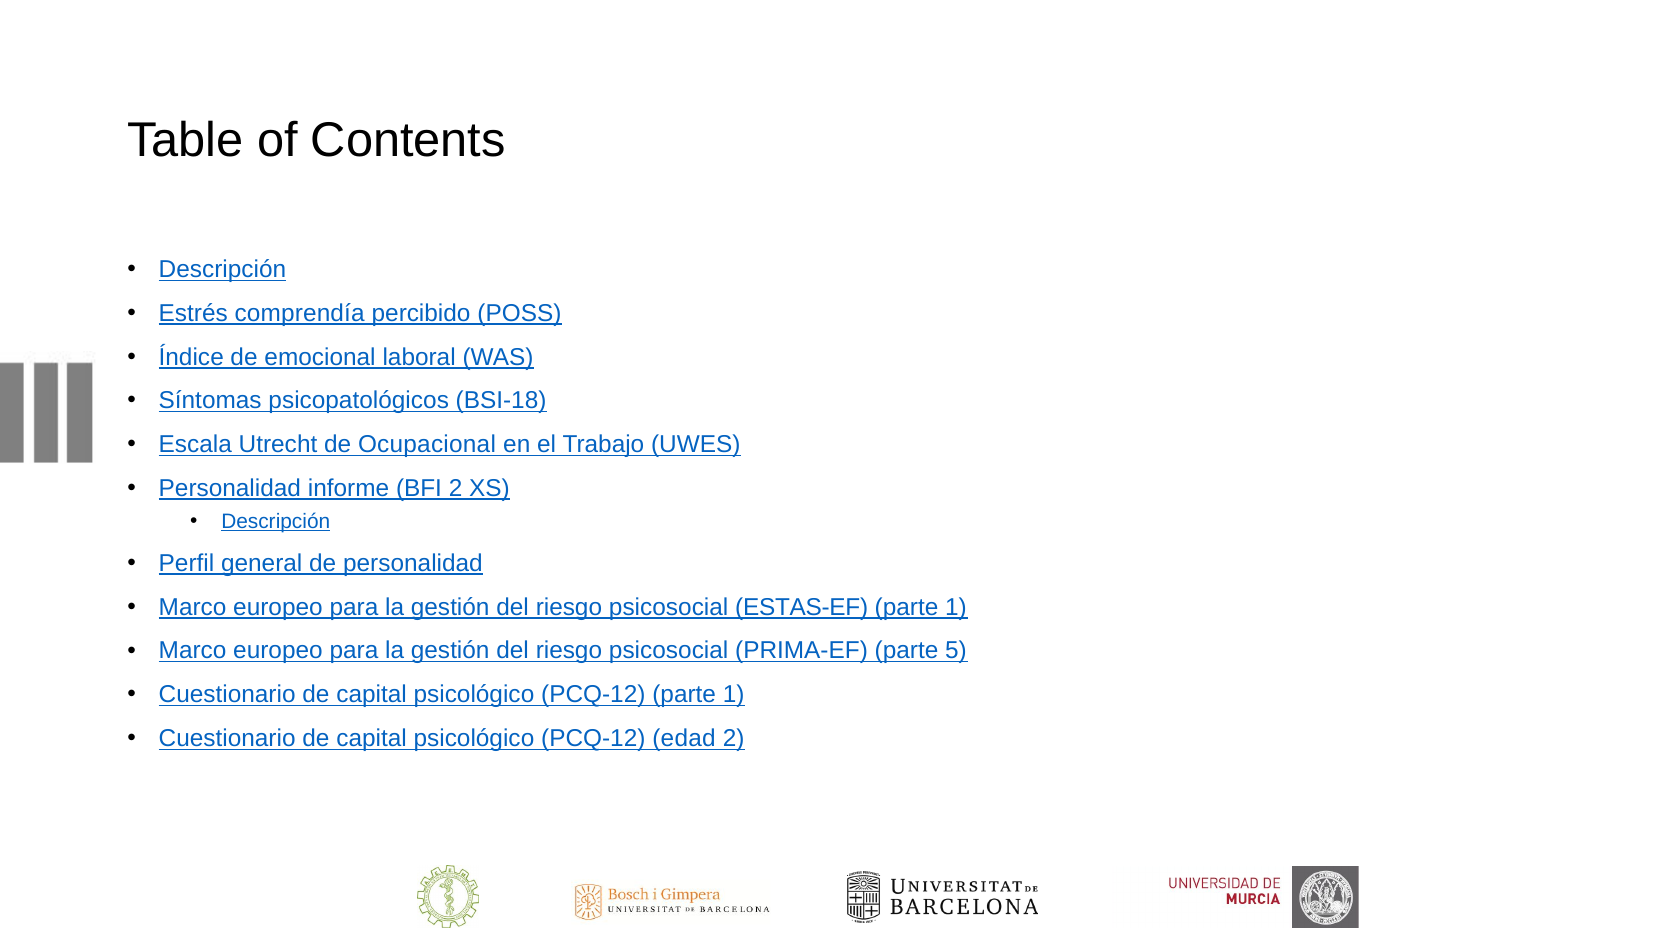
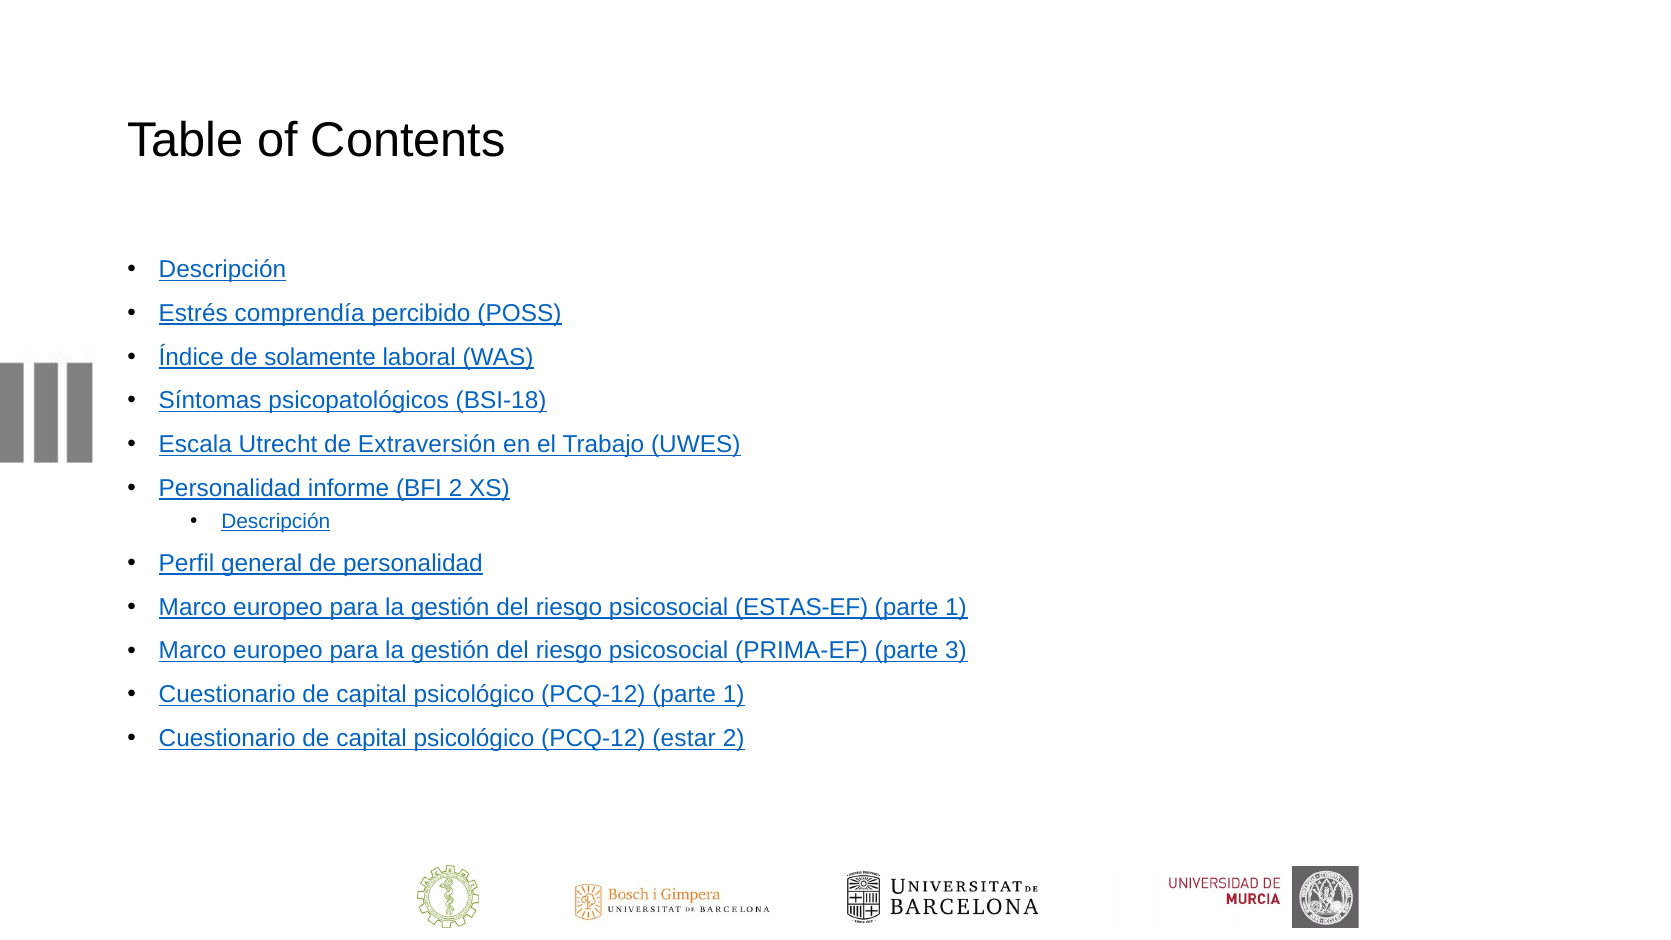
emocional: emocional -> solamente
Ocupacional: Ocupacional -> Extraversión
5: 5 -> 3
edad: edad -> estar
